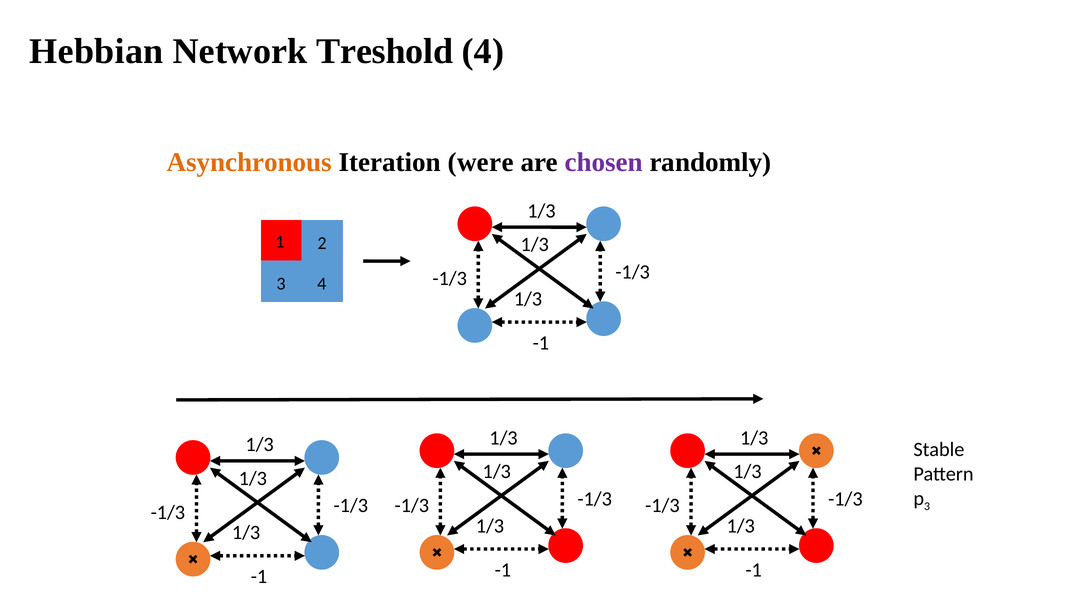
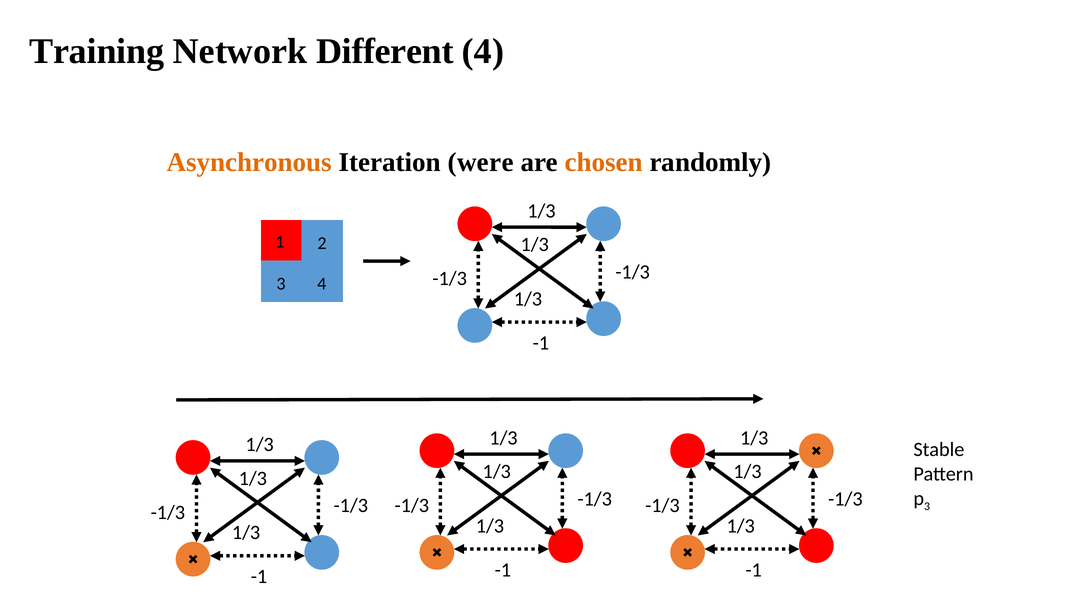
Hebbian: Hebbian -> Training
Treshold: Treshold -> Different
chosen colour: purple -> orange
